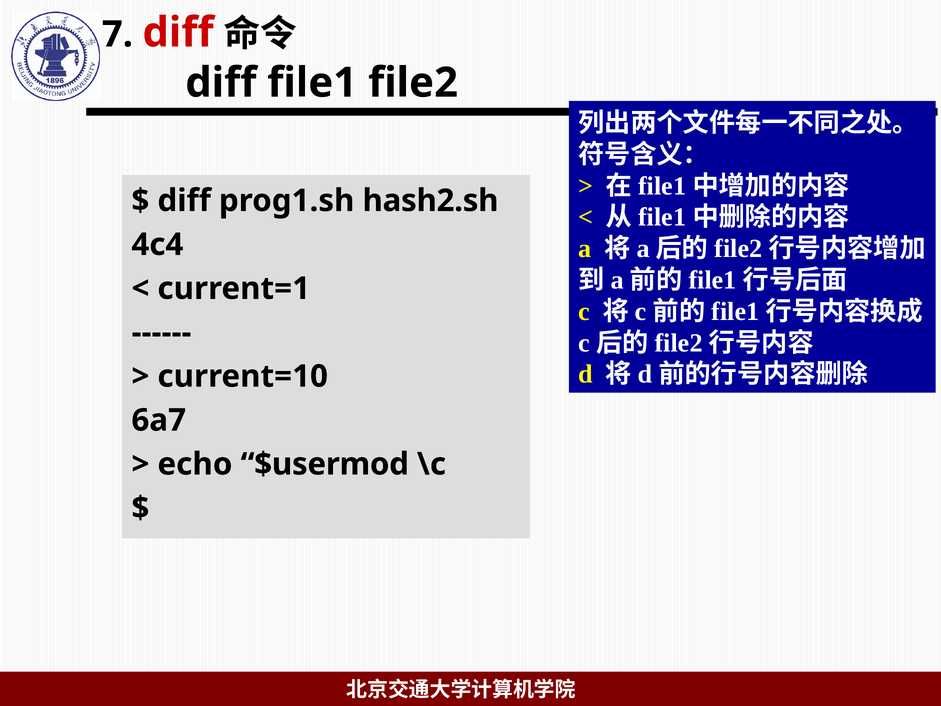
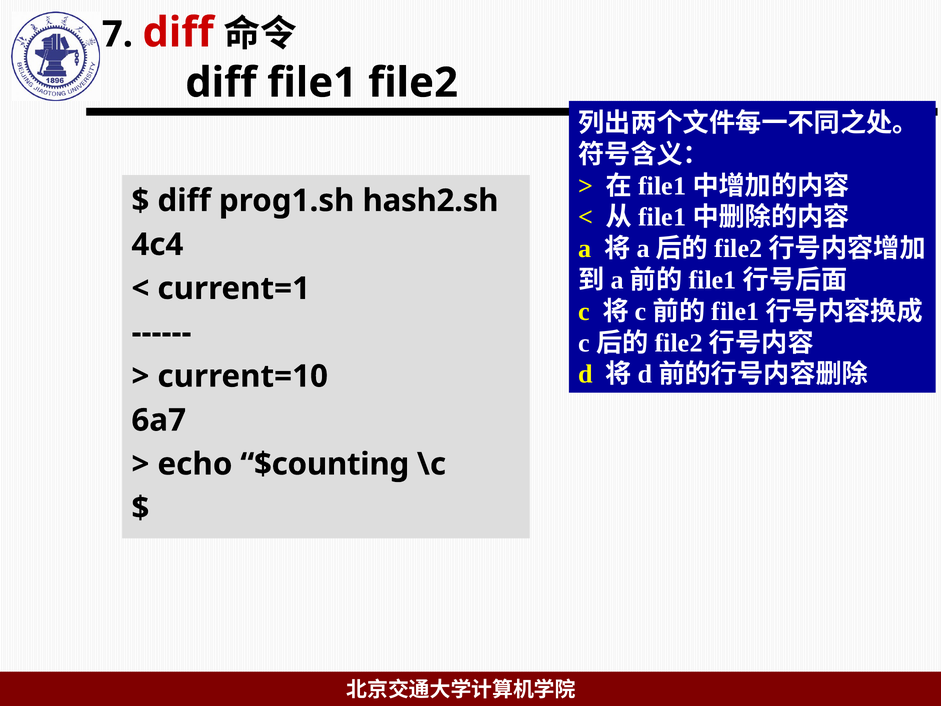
$usermod: $usermod -> $counting
